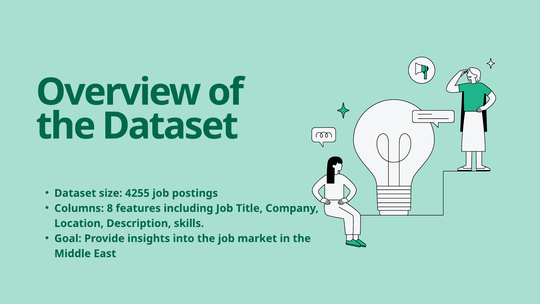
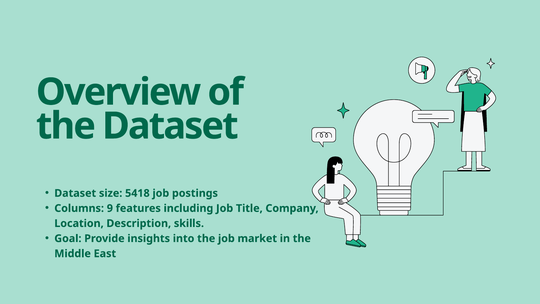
4255: 4255 -> 5418
8: 8 -> 9
